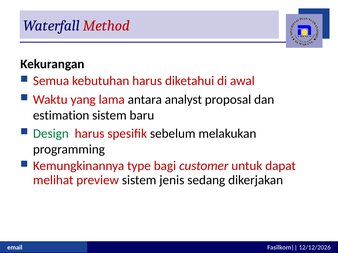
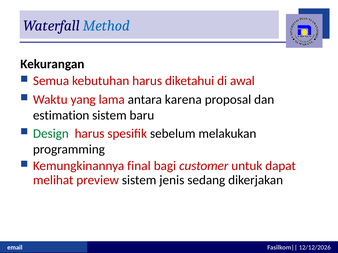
Method colour: red -> blue
analyst: analyst -> karena
type: type -> final
